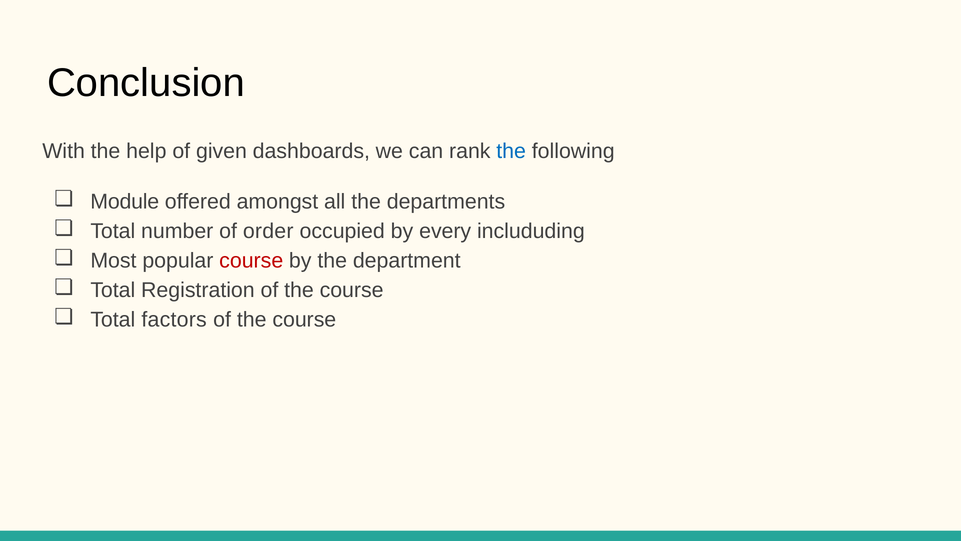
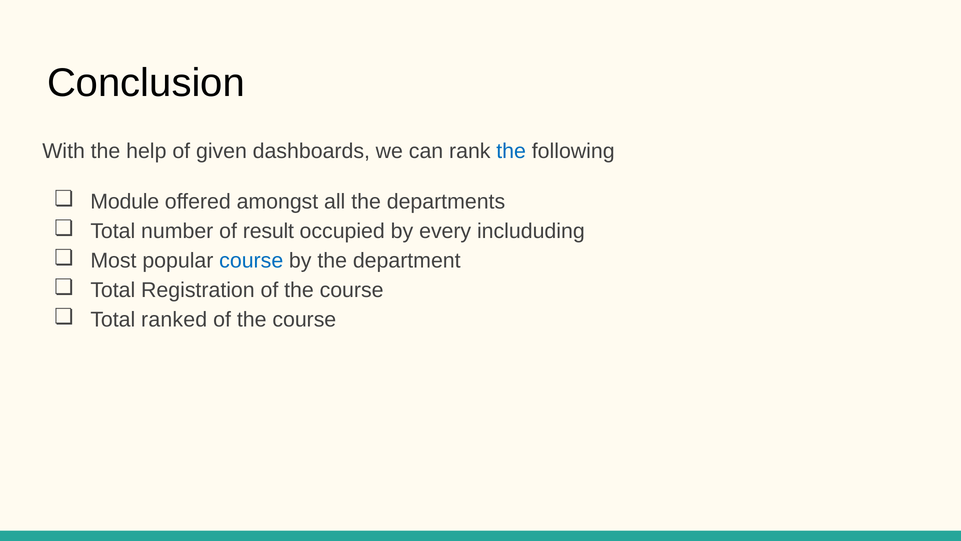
order: order -> result
course at (251, 260) colour: red -> blue
factors: factors -> ranked
